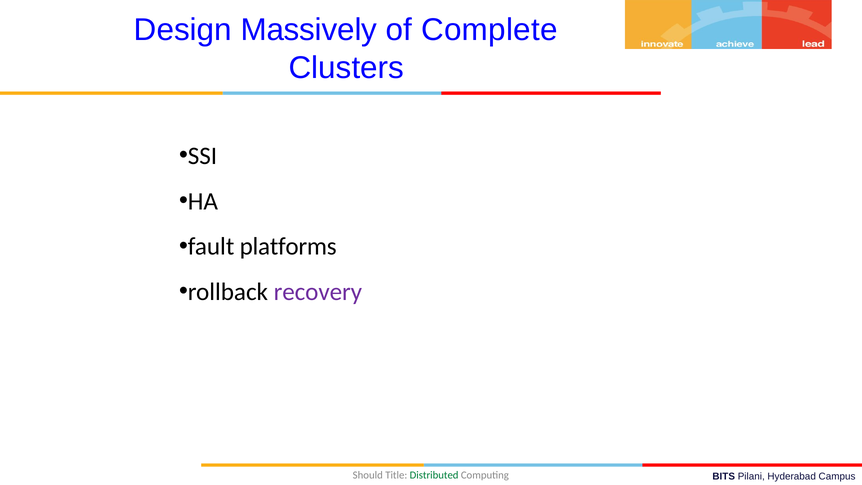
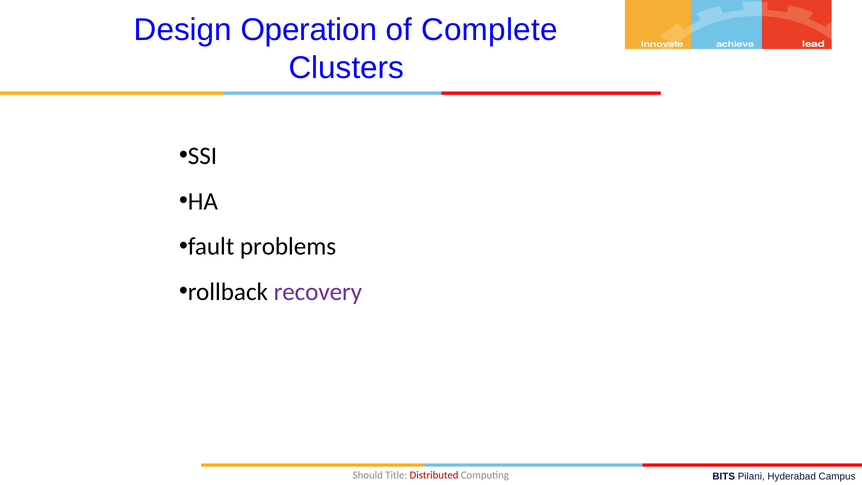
Massively: Massively -> Operation
platforms: platforms -> problems
Distributed colour: green -> red
